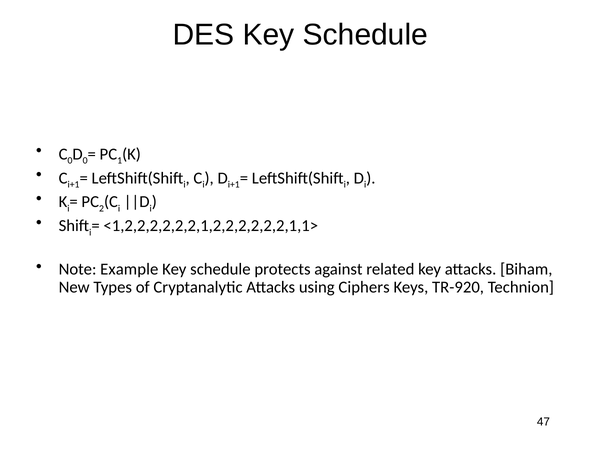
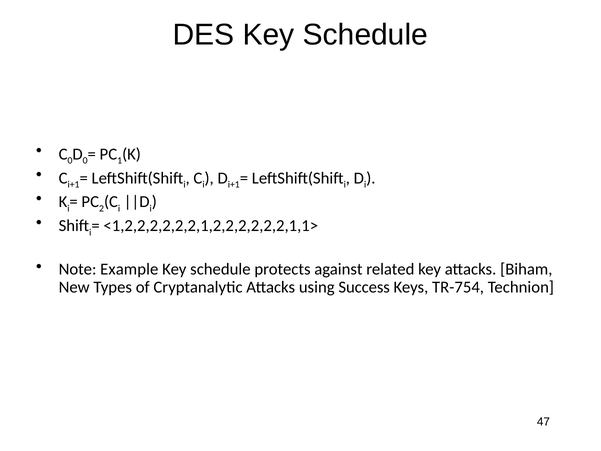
Ciphers: Ciphers -> Success
TR-920: TR-920 -> TR-754
